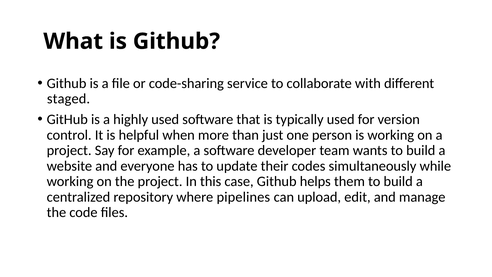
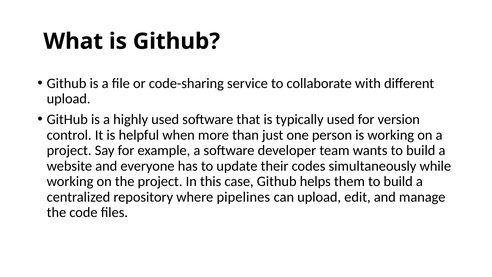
staged at (69, 99): staged -> upload
